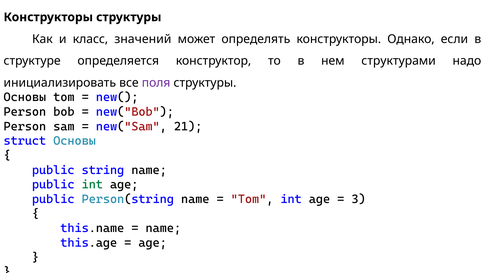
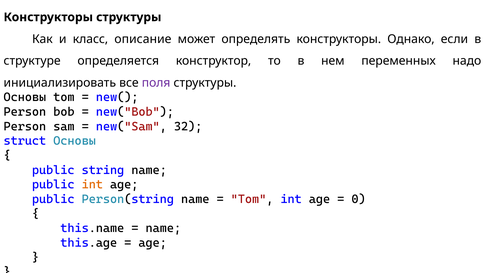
значений: значений -> описание
структурами: структурами -> переменных
21: 21 -> 32
int at (92, 185) colour: green -> orange
3: 3 -> 0
